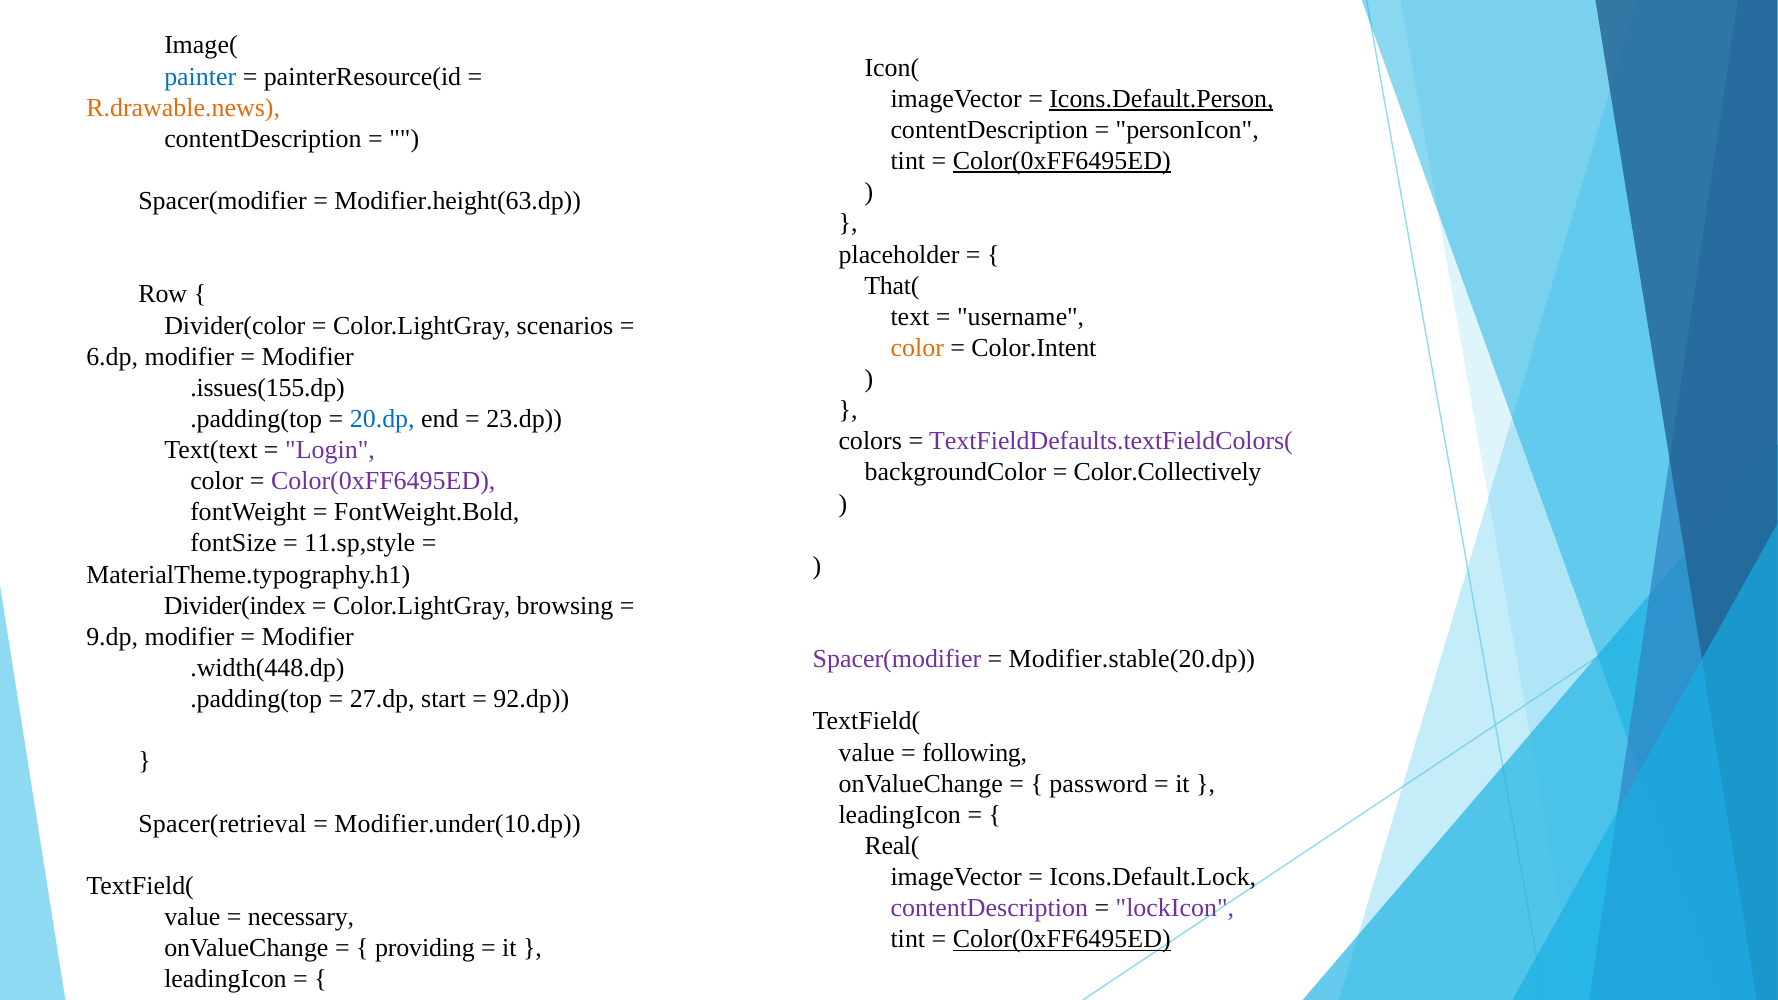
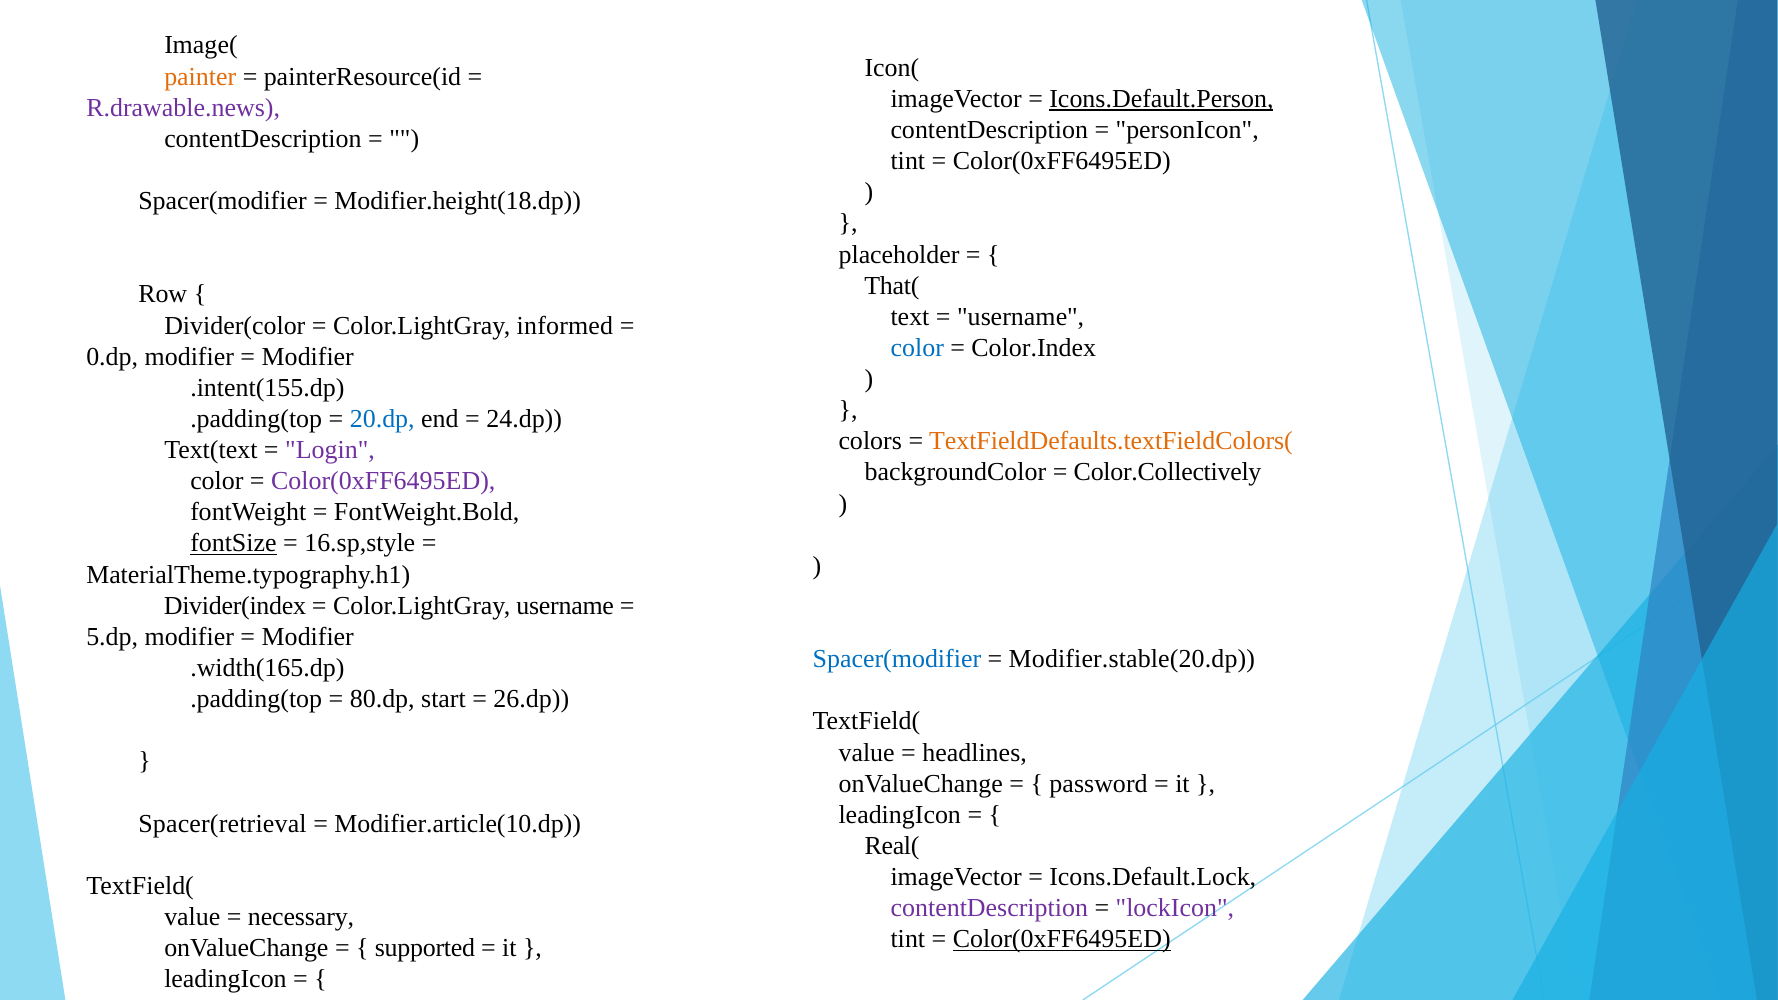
painter colour: blue -> orange
R.drawable.news colour: orange -> purple
Color(0xFF6495ED at (1062, 161) underline: present -> none
Modifier.height(63.dp: Modifier.height(63.dp -> Modifier.height(18.dp
scenarios: scenarios -> informed
color at (917, 348) colour: orange -> blue
Color.Intent: Color.Intent -> Color.Index
6.dp: 6.dp -> 0.dp
.issues(155.dp: .issues(155.dp -> .intent(155.dp
23.dp: 23.dp -> 24.dp
TextFieldDefaults.textFieldColors( colour: purple -> orange
fontSize underline: none -> present
11.sp,style: 11.sp,style -> 16.sp,style
Color.LightGray browsing: browsing -> username
9.dp: 9.dp -> 5.dp
Spacer(modifier at (897, 659) colour: purple -> blue
.width(448.dp: .width(448.dp -> .width(165.dp
27.dp: 27.dp -> 80.dp
92.dp: 92.dp -> 26.dp
following: following -> headlines
Modifier.under(10.dp: Modifier.under(10.dp -> Modifier.article(10.dp
providing: providing -> supported
